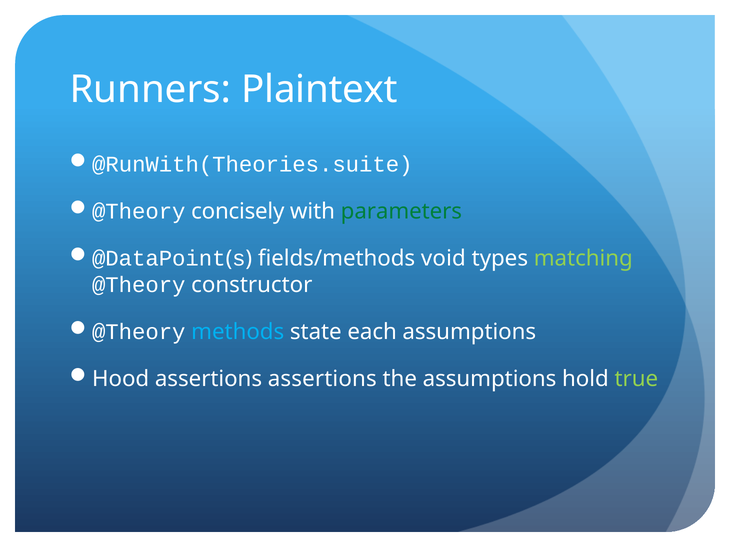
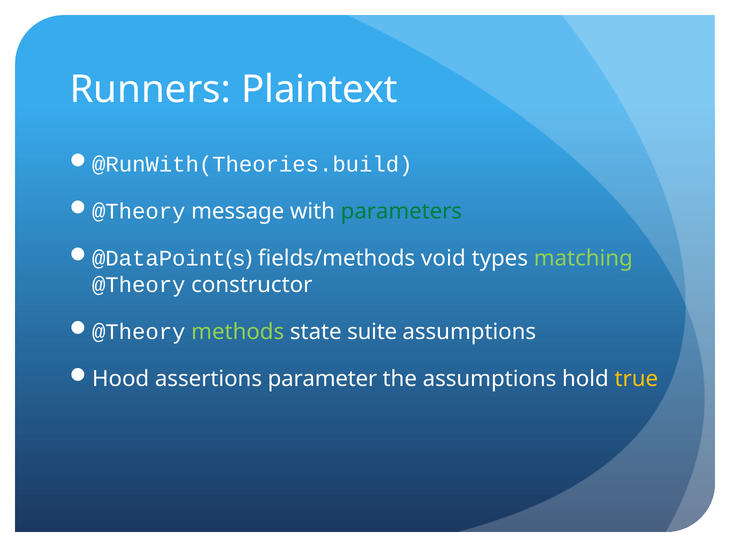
@RunWith(Theories.suite: @RunWith(Theories.suite -> @RunWith(Theories.build
concisely: concisely -> message
methods colour: light blue -> light green
each: each -> suite
assertions assertions: assertions -> parameter
true colour: light green -> yellow
